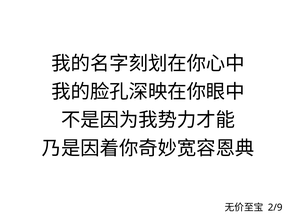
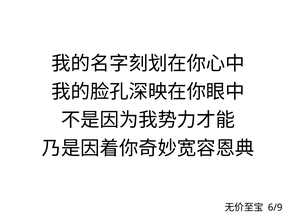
2/9: 2/9 -> 6/9
